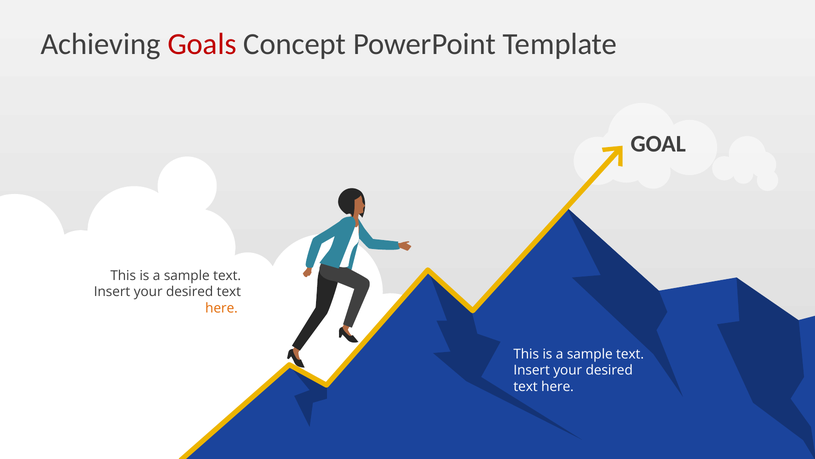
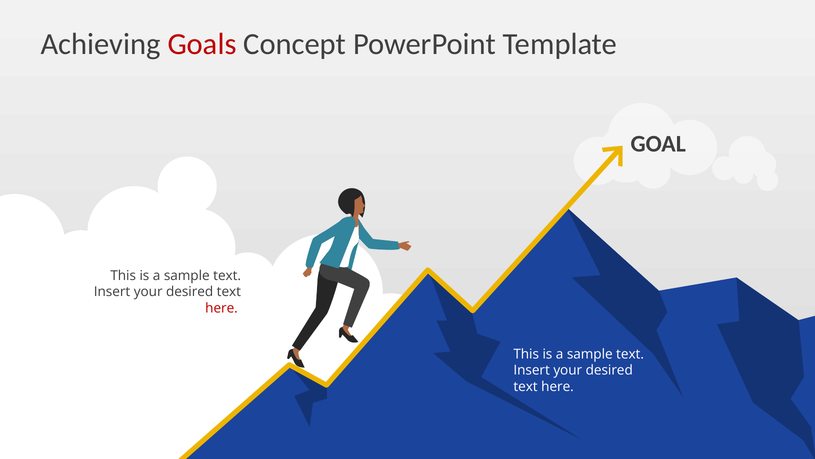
here at (221, 308) colour: orange -> red
